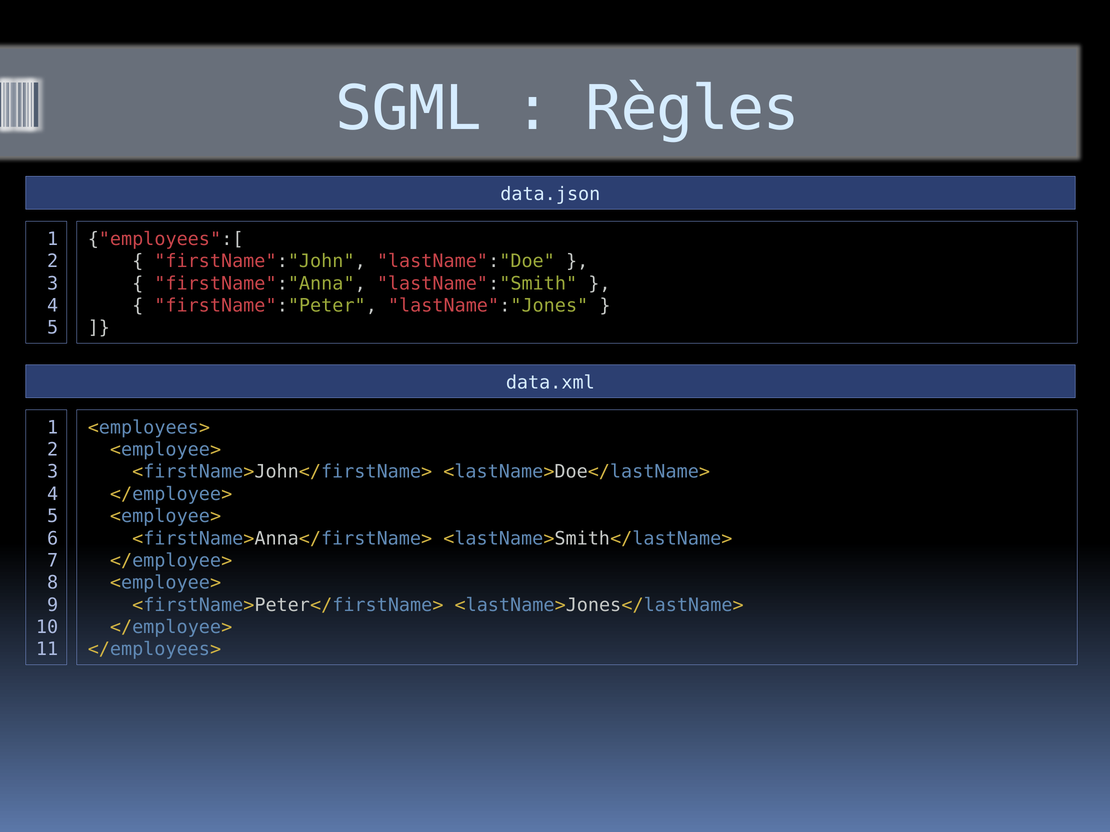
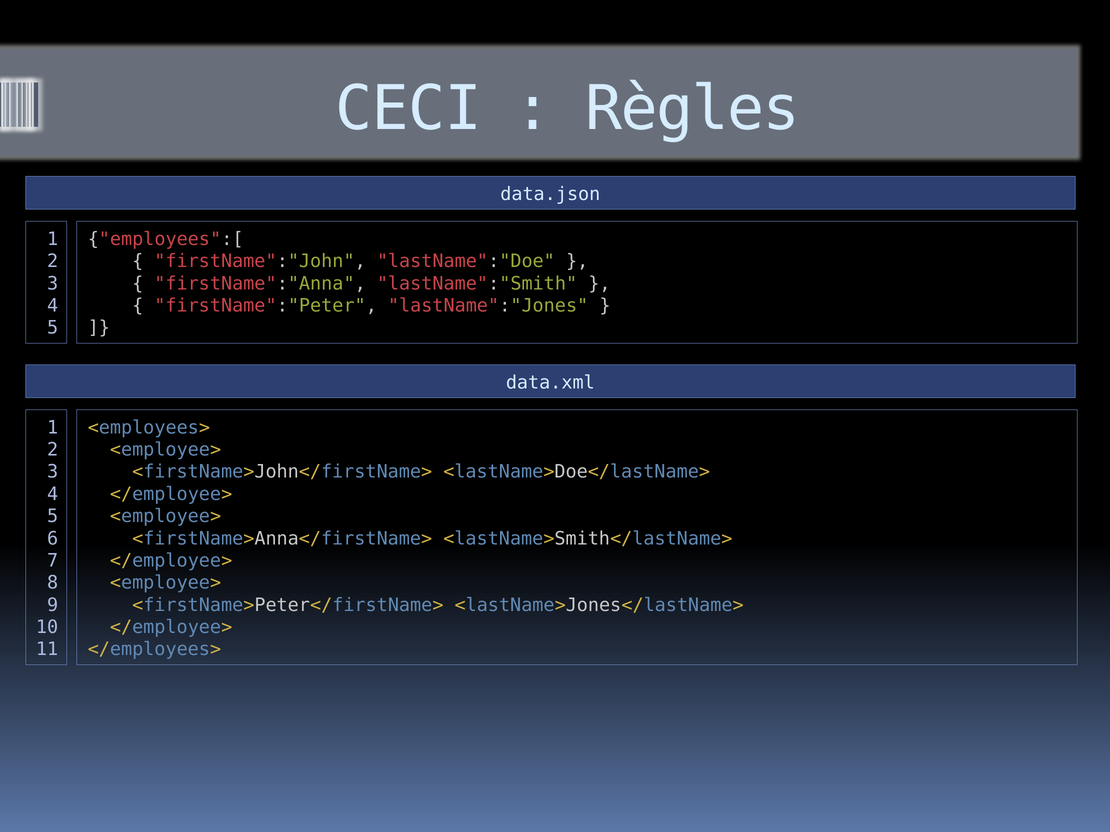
SGML: SGML -> CECI
